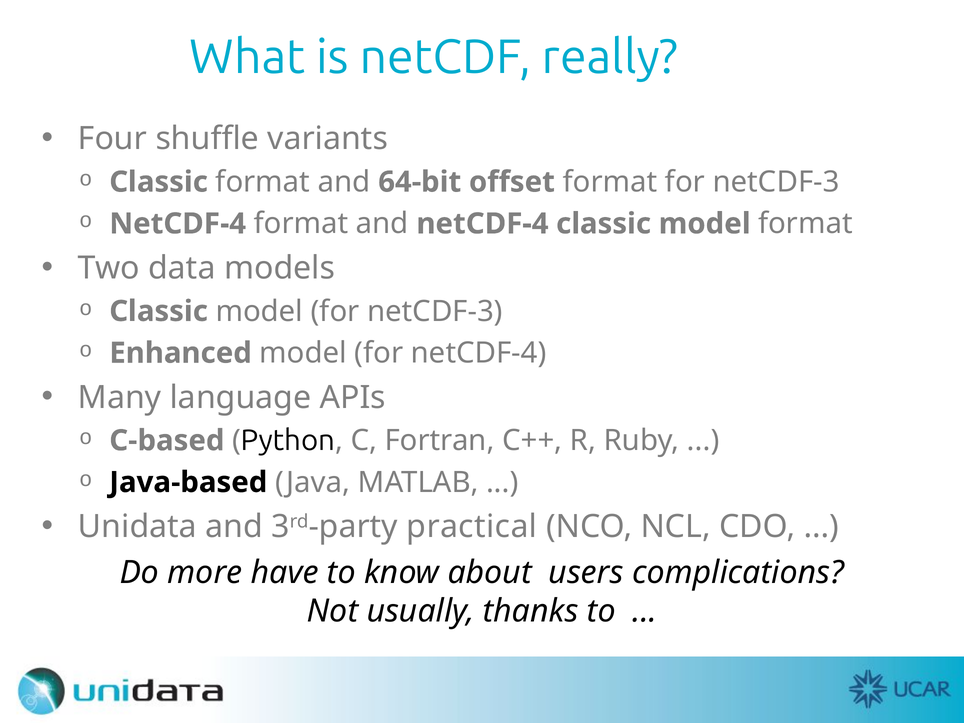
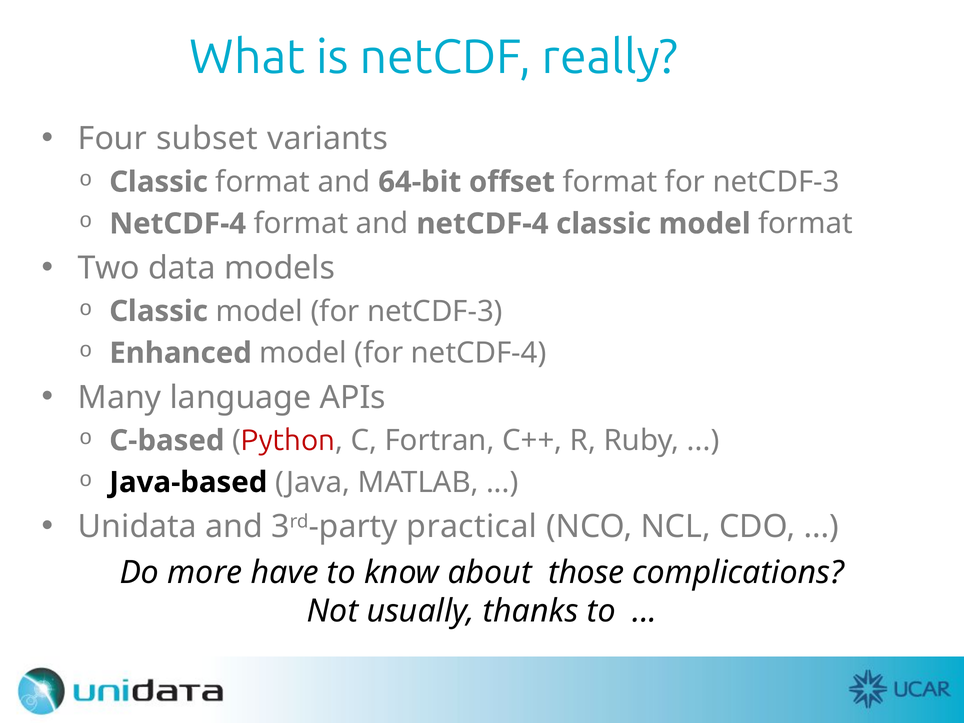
shuffle: shuffle -> subset
Python colour: black -> red
users: users -> those
